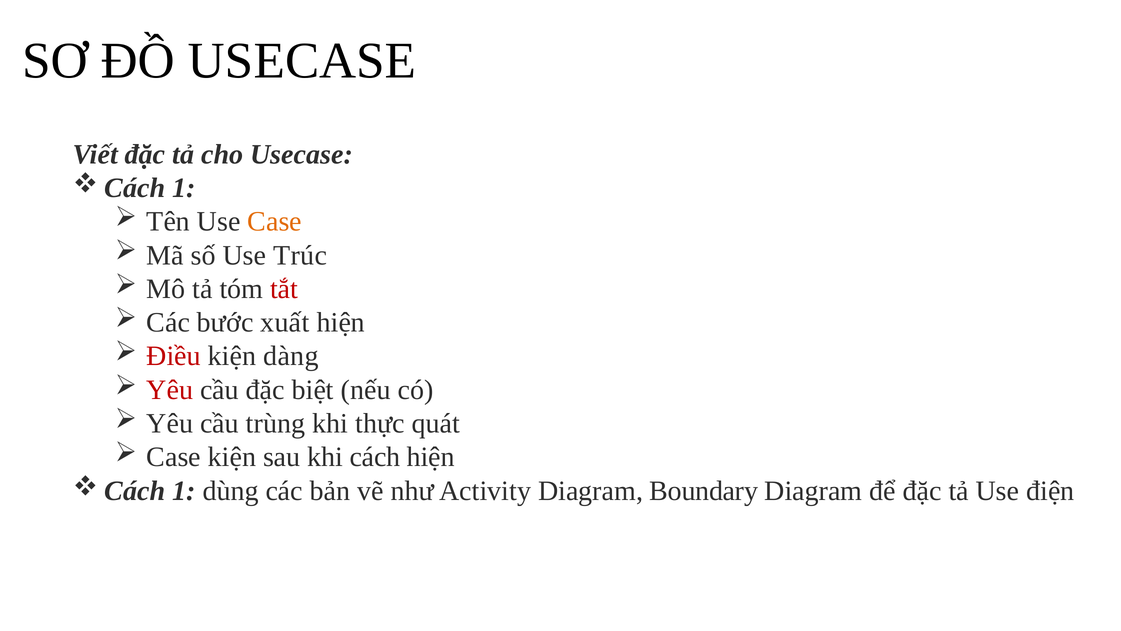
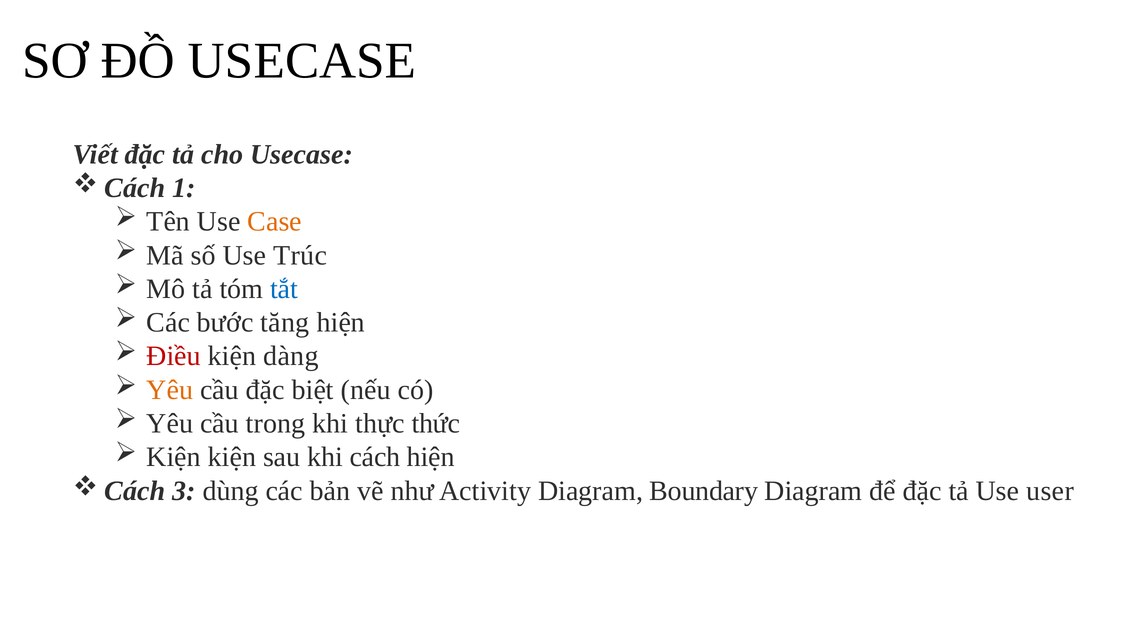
tắt colour: red -> blue
xuất: xuất -> tăng
Yêu at (170, 390) colour: red -> orange
trùng: trùng -> trong
quát: quát -> thức
Case at (174, 457): Case -> Kiện
1 at (184, 490): 1 -> 3
điện: điện -> user
